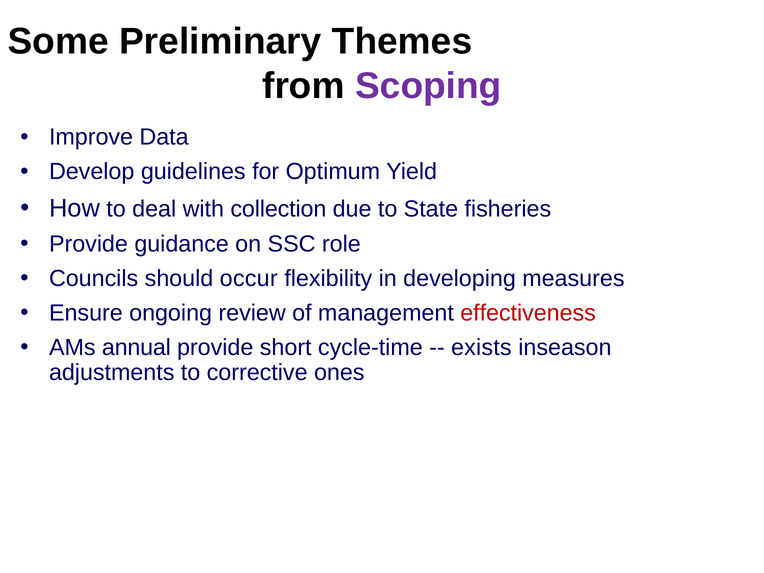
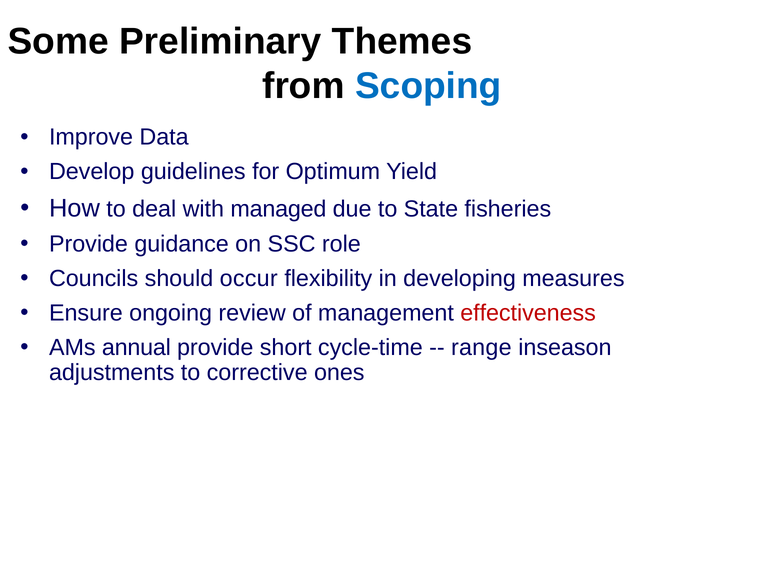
Scoping colour: purple -> blue
collection: collection -> managed
exists: exists -> range
